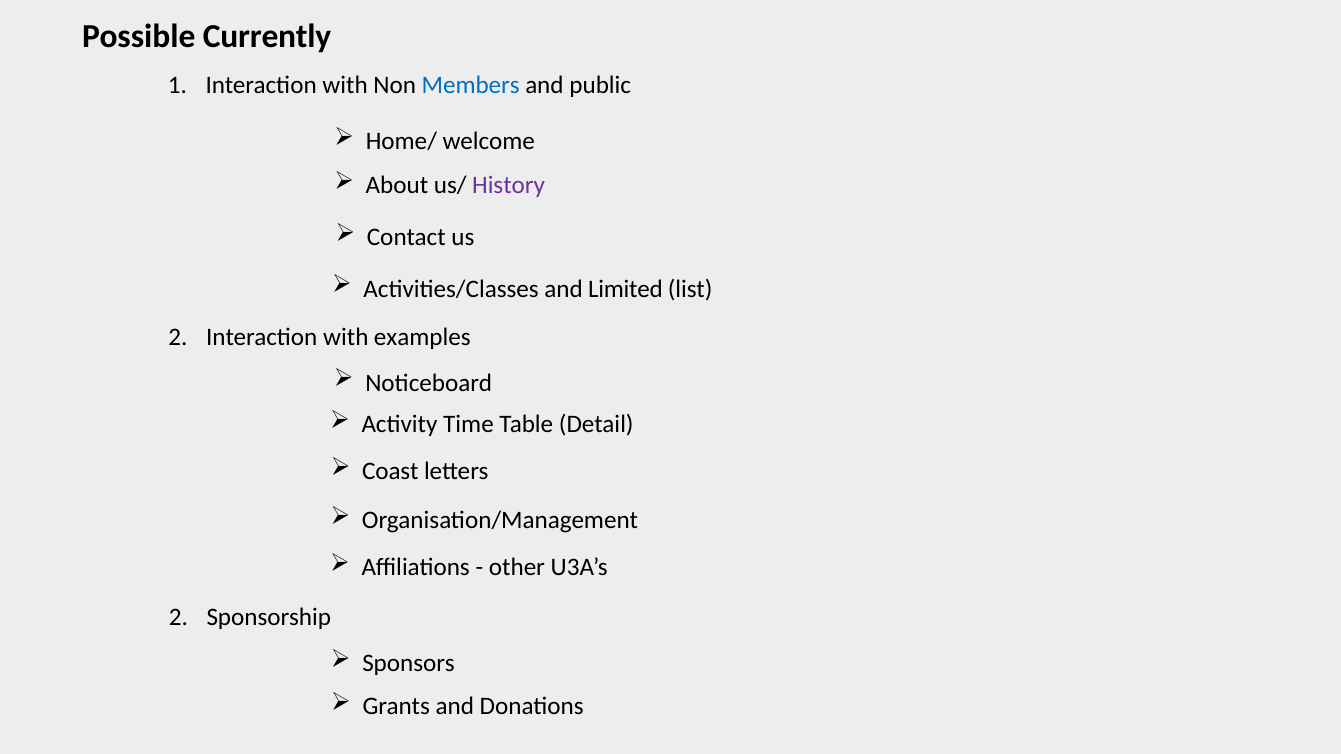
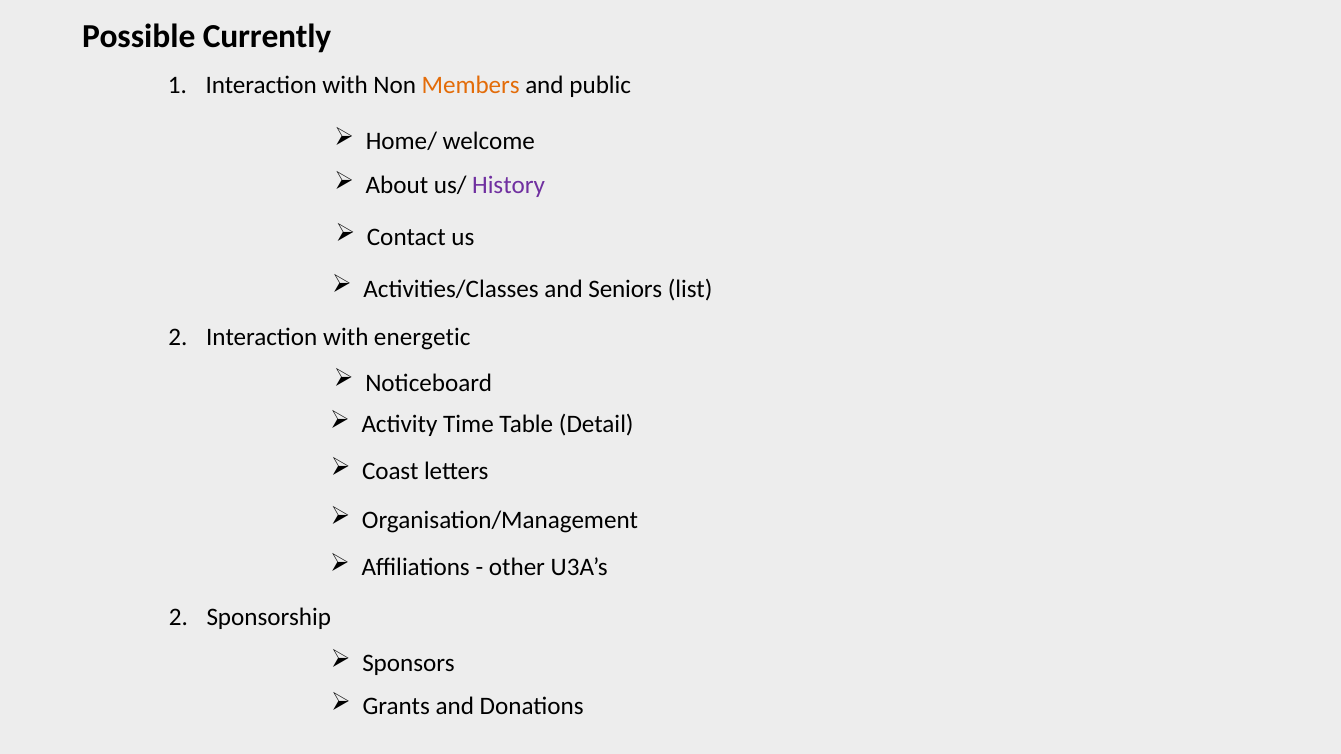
Members colour: blue -> orange
Limited: Limited -> Seniors
examples: examples -> energetic
